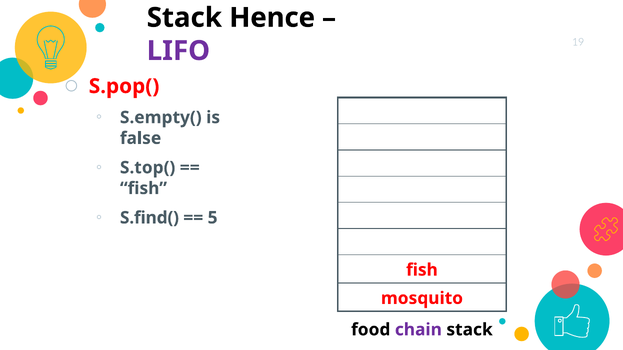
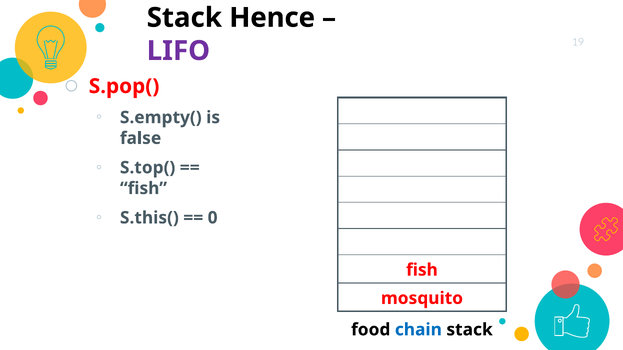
S.find(: S.find( -> S.this(
5: 5 -> 0
chain colour: purple -> blue
